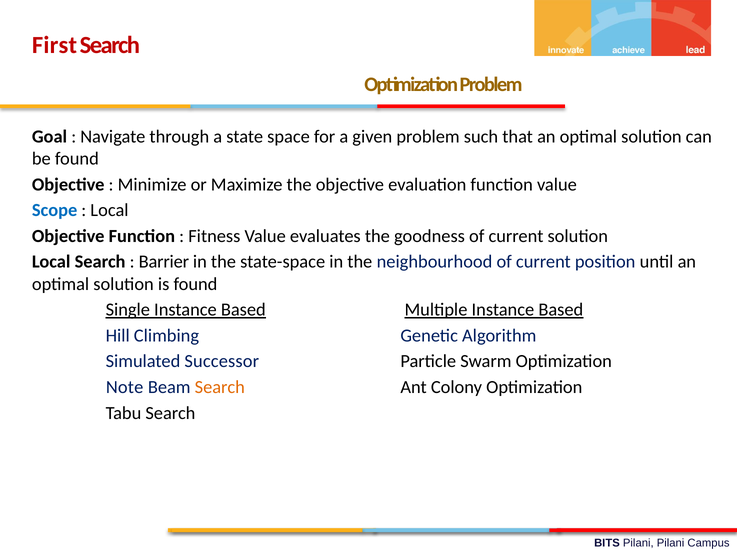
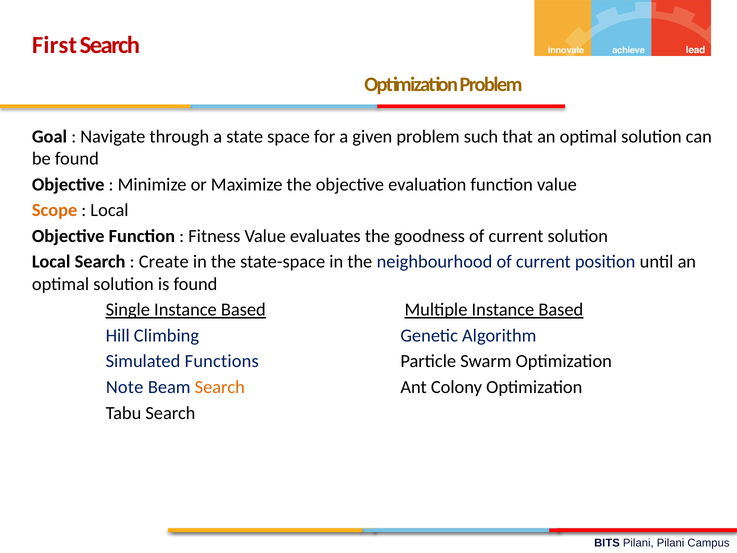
Scope colour: blue -> orange
Barrier: Barrier -> Create
Successor: Successor -> Functions
